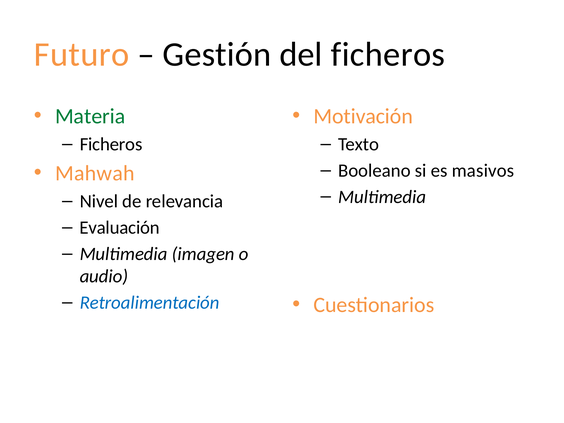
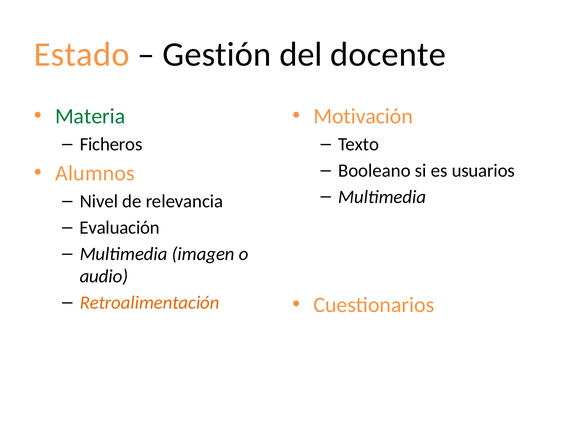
Futuro: Futuro -> Estado
del ficheros: ficheros -> docente
masivos: masivos -> usuarios
Mahwah: Mahwah -> Alumnos
Retroalimentación colour: blue -> orange
